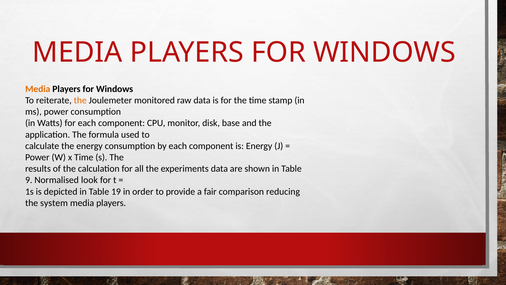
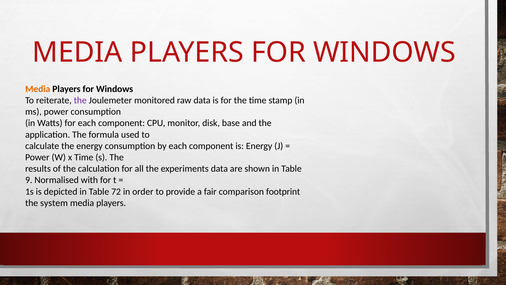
the at (80, 100) colour: orange -> purple
look: look -> with
19: 19 -> 72
reducing: reducing -> footprint
